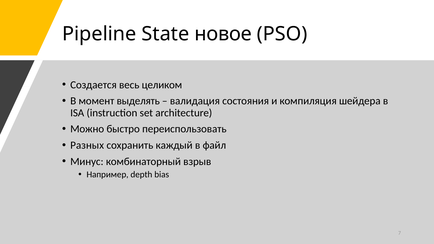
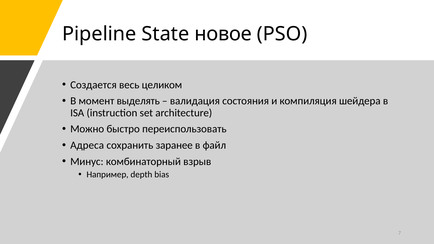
Разных: Разных -> Адреса
каждый: каждый -> заранее
